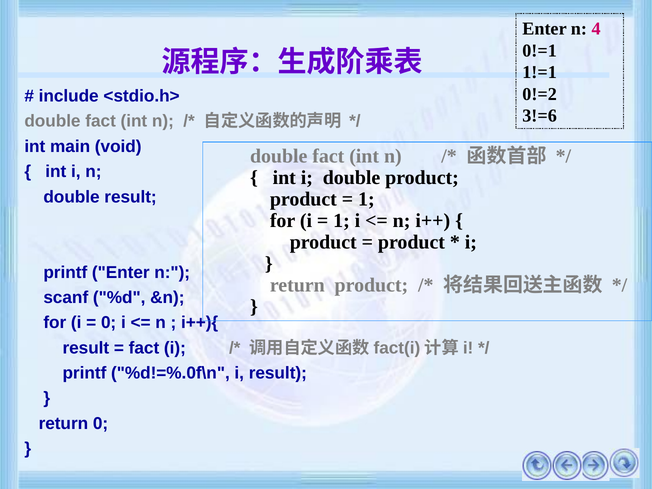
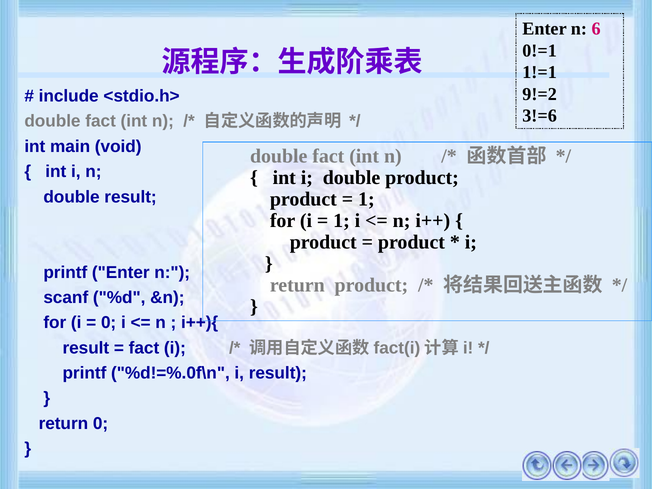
4: 4 -> 6
0!=2: 0!=2 -> 9!=2
